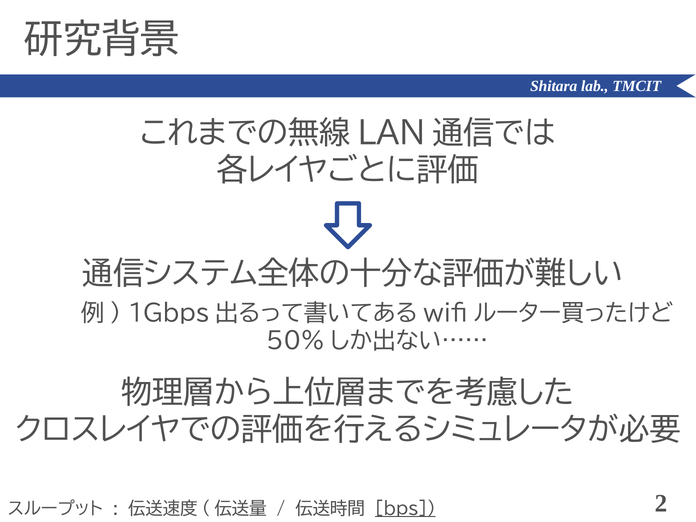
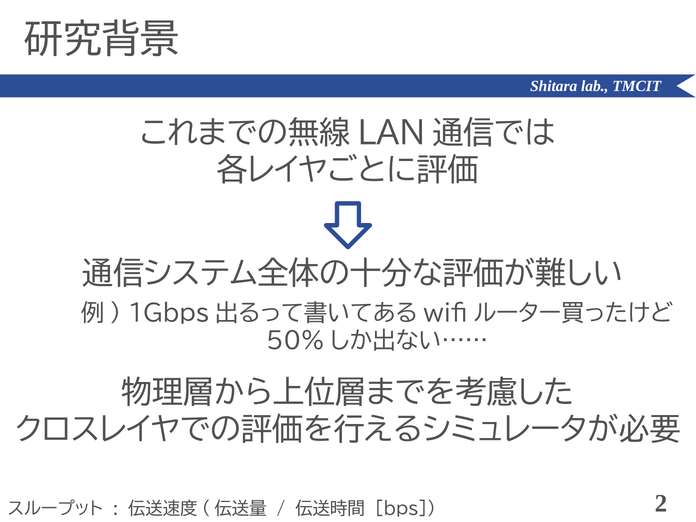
bps underline: present -> none
